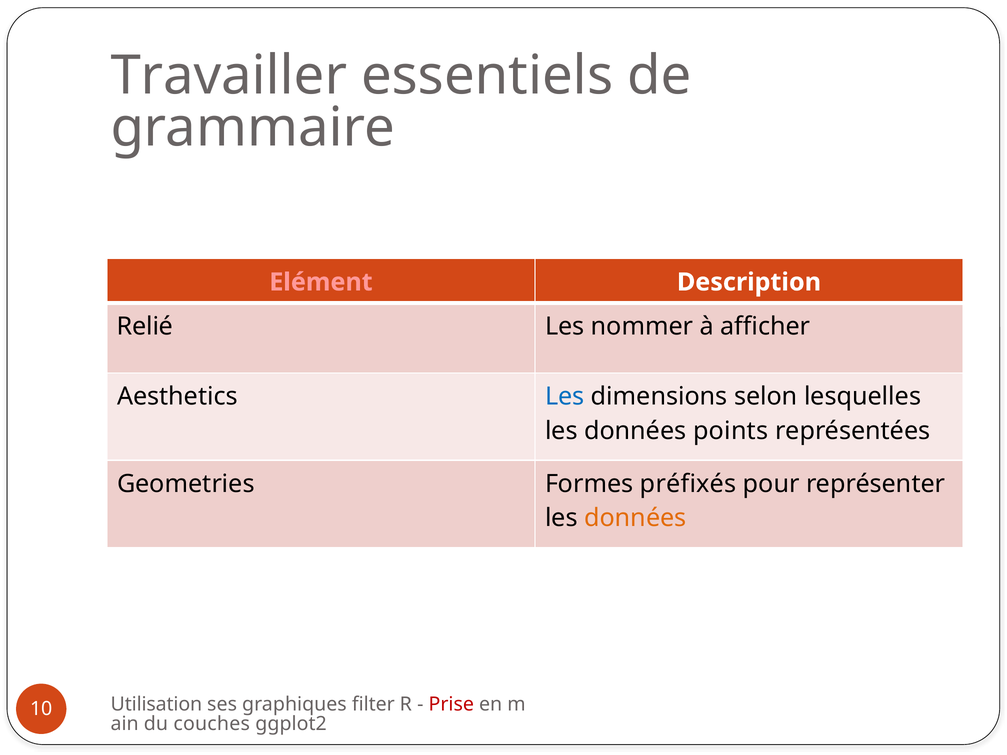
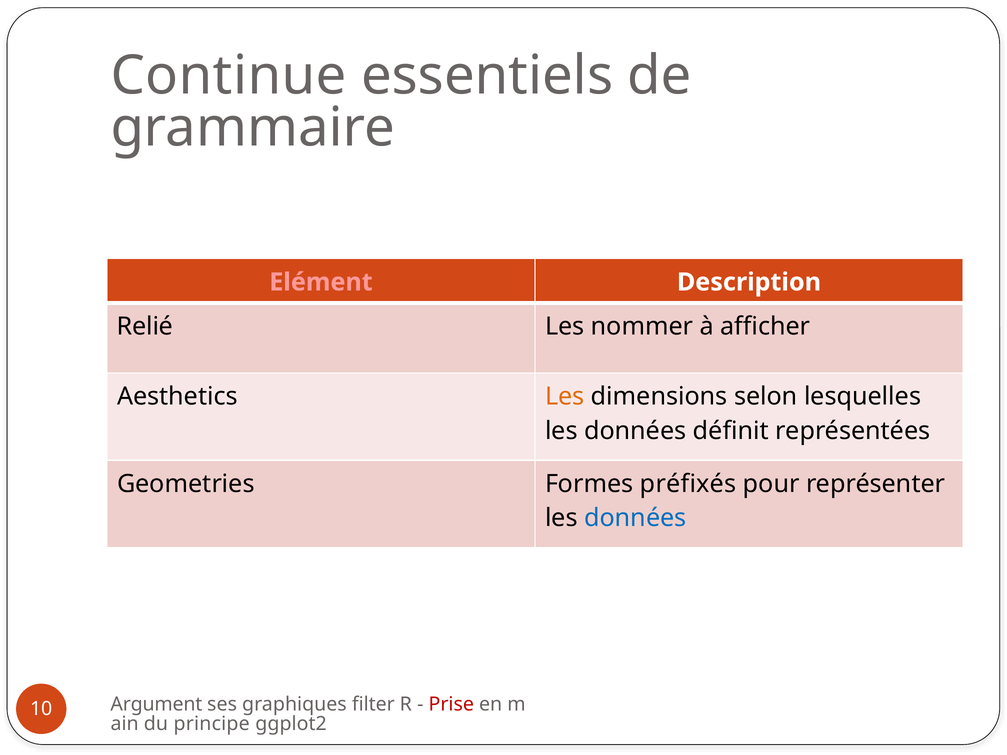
Travailler: Travailler -> Continue
Les at (565, 397) colour: blue -> orange
points: points -> définit
données at (635, 518) colour: orange -> blue
Utilisation: Utilisation -> Argument
couches: couches -> principe
